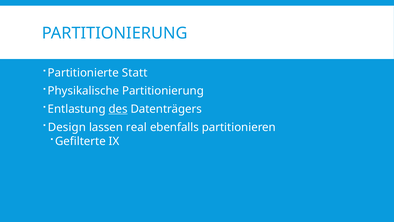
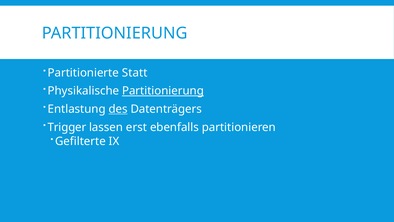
Partitionierung at (163, 91) underline: none -> present
Design: Design -> Trigger
real: real -> erst
